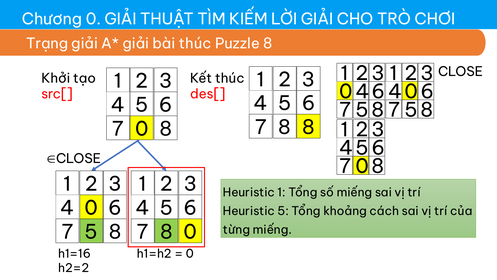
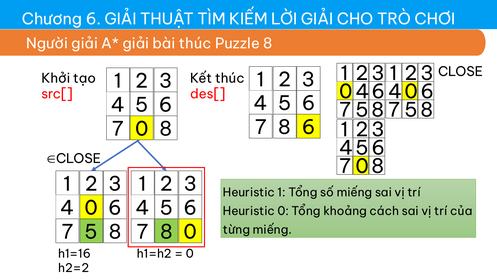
Chương 0: 0 -> 6
Trạng: Trạng -> Người
8 8: 8 -> 6
Heuristic 5: 5 -> 0
